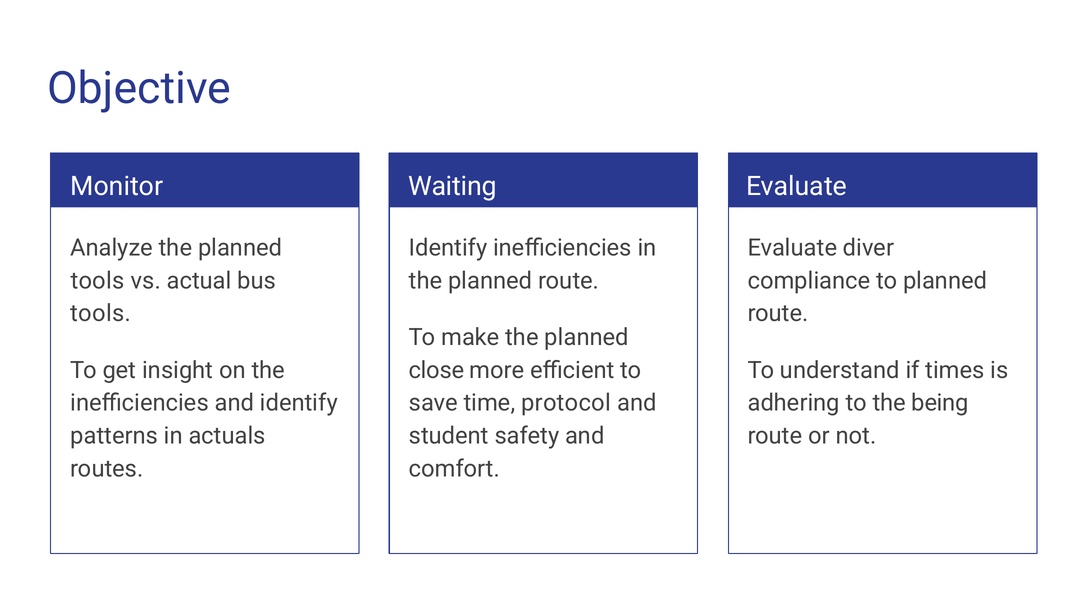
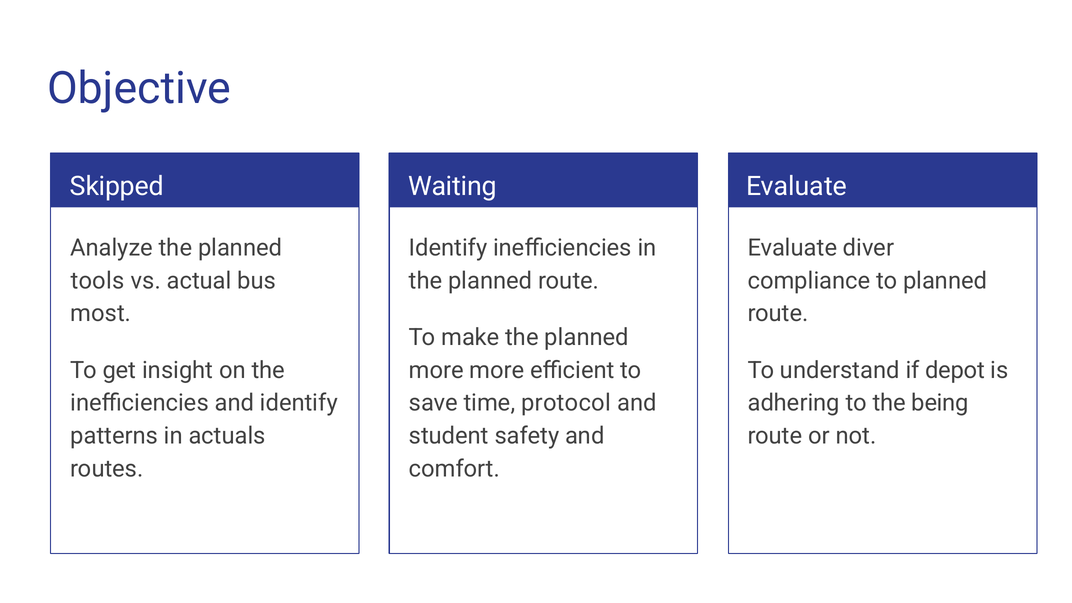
Monitor: Monitor -> Skipped
tools at (101, 314): tools -> most
close at (436, 370): close -> more
times: times -> depot
